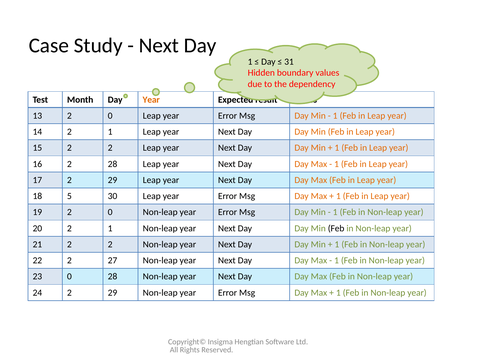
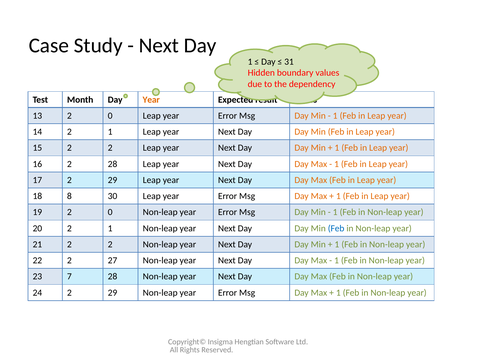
5: 5 -> 8
Feb at (336, 229) colour: black -> blue
23 0: 0 -> 7
